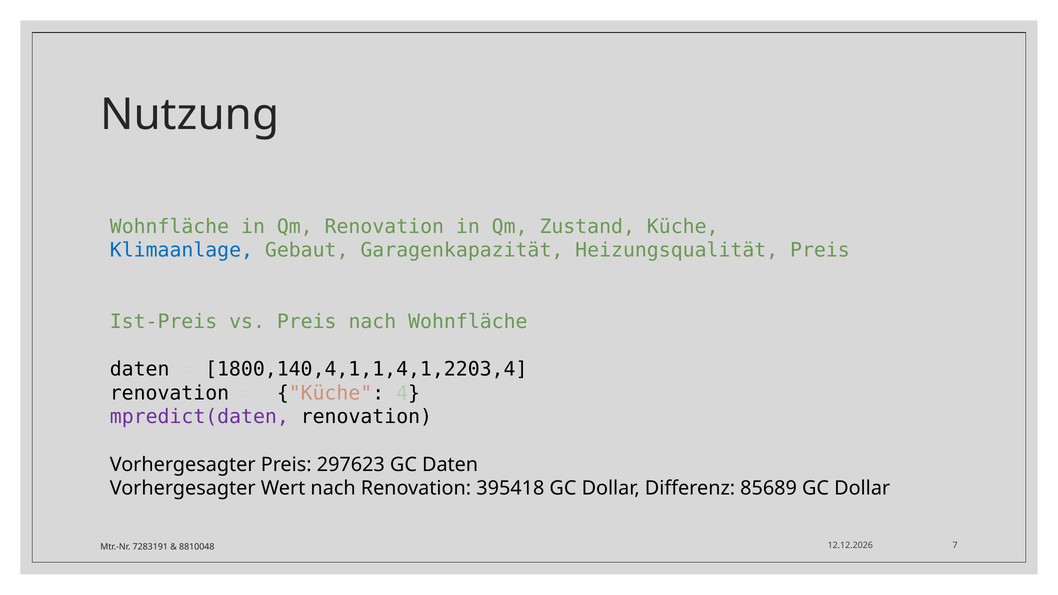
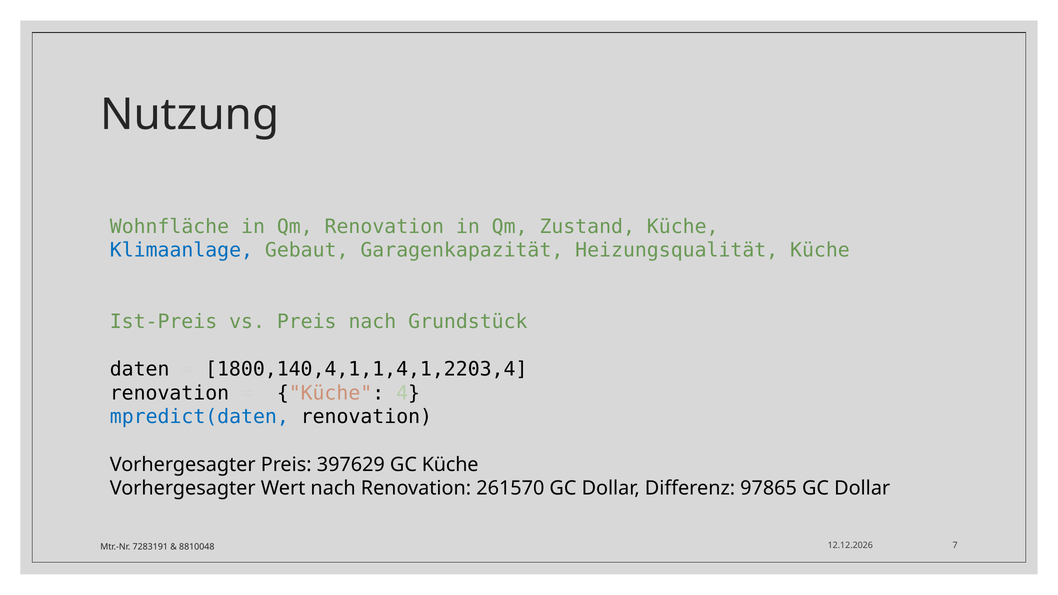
Heizungsqualität Preis: Preis -> Küche
nach Wohnfläche: Wohnfläche -> Grundstück
mpredict(daten colour: purple -> blue
297623: 297623 -> 397629
GC Daten: Daten -> Küche
395418: 395418 -> 261570
85689: 85689 -> 97865
